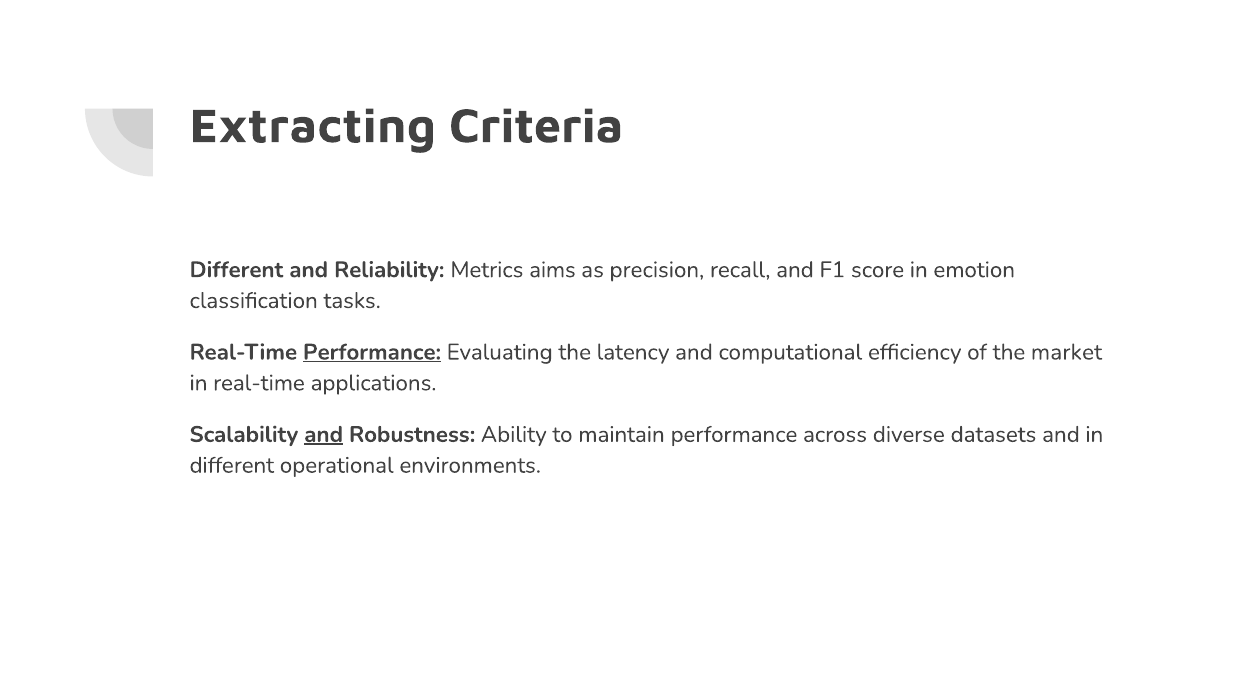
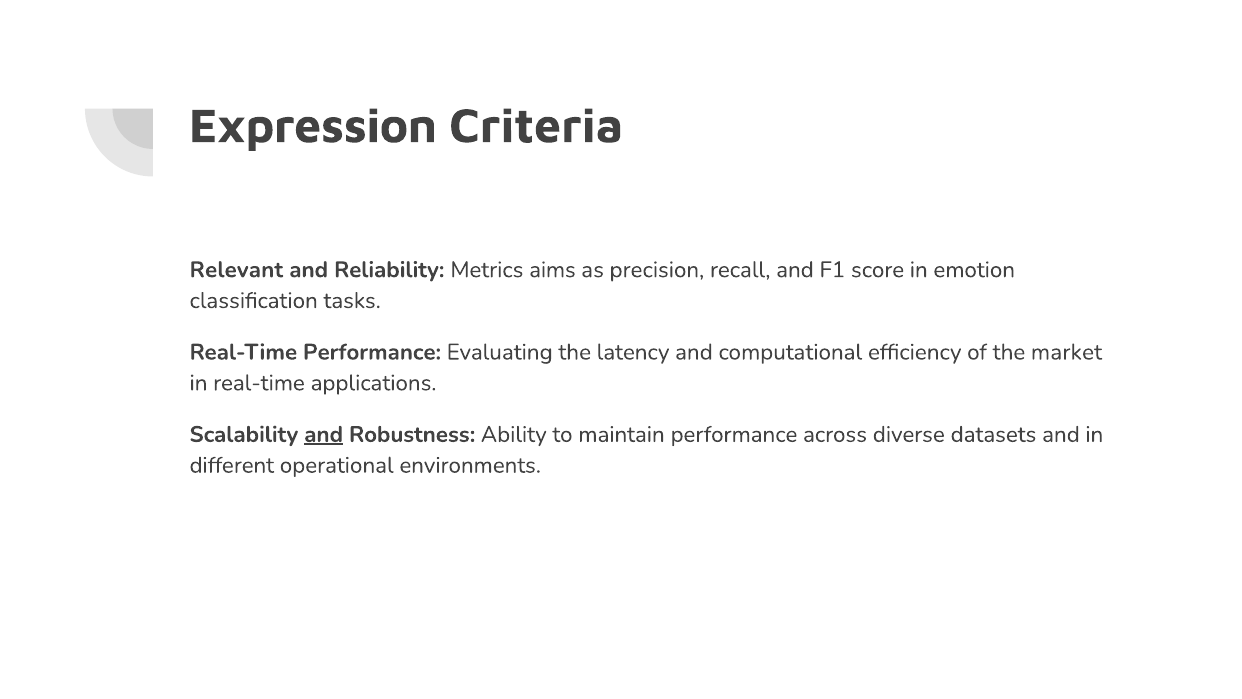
Extracting: Extracting -> Expression
Different at (236, 270): Different -> Relevant
Performance at (372, 352) underline: present -> none
